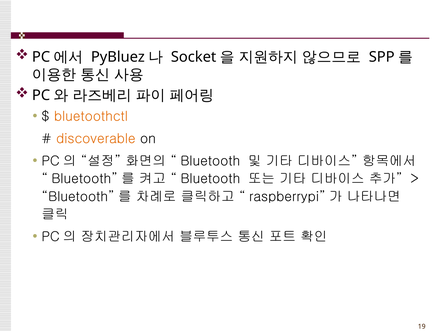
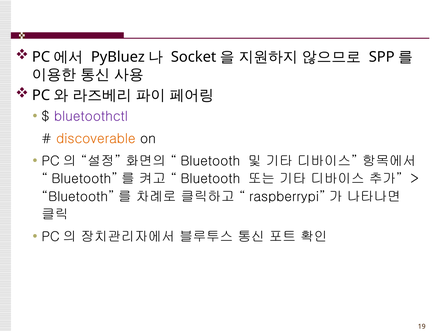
bluetoothctl colour: orange -> purple
